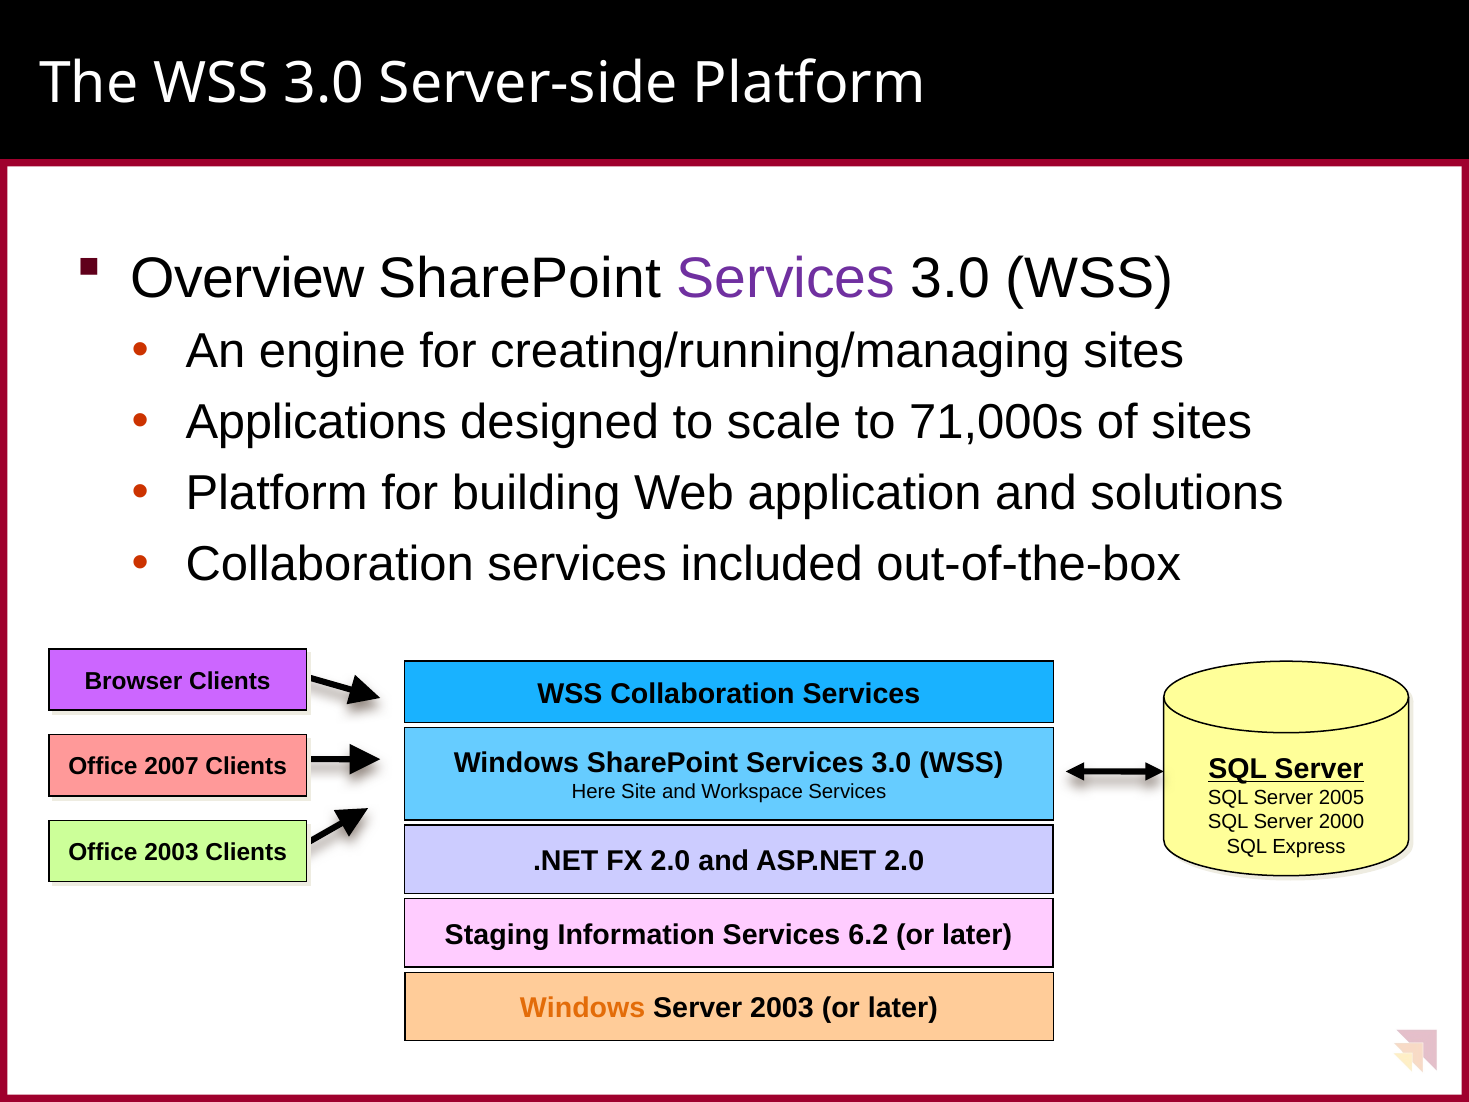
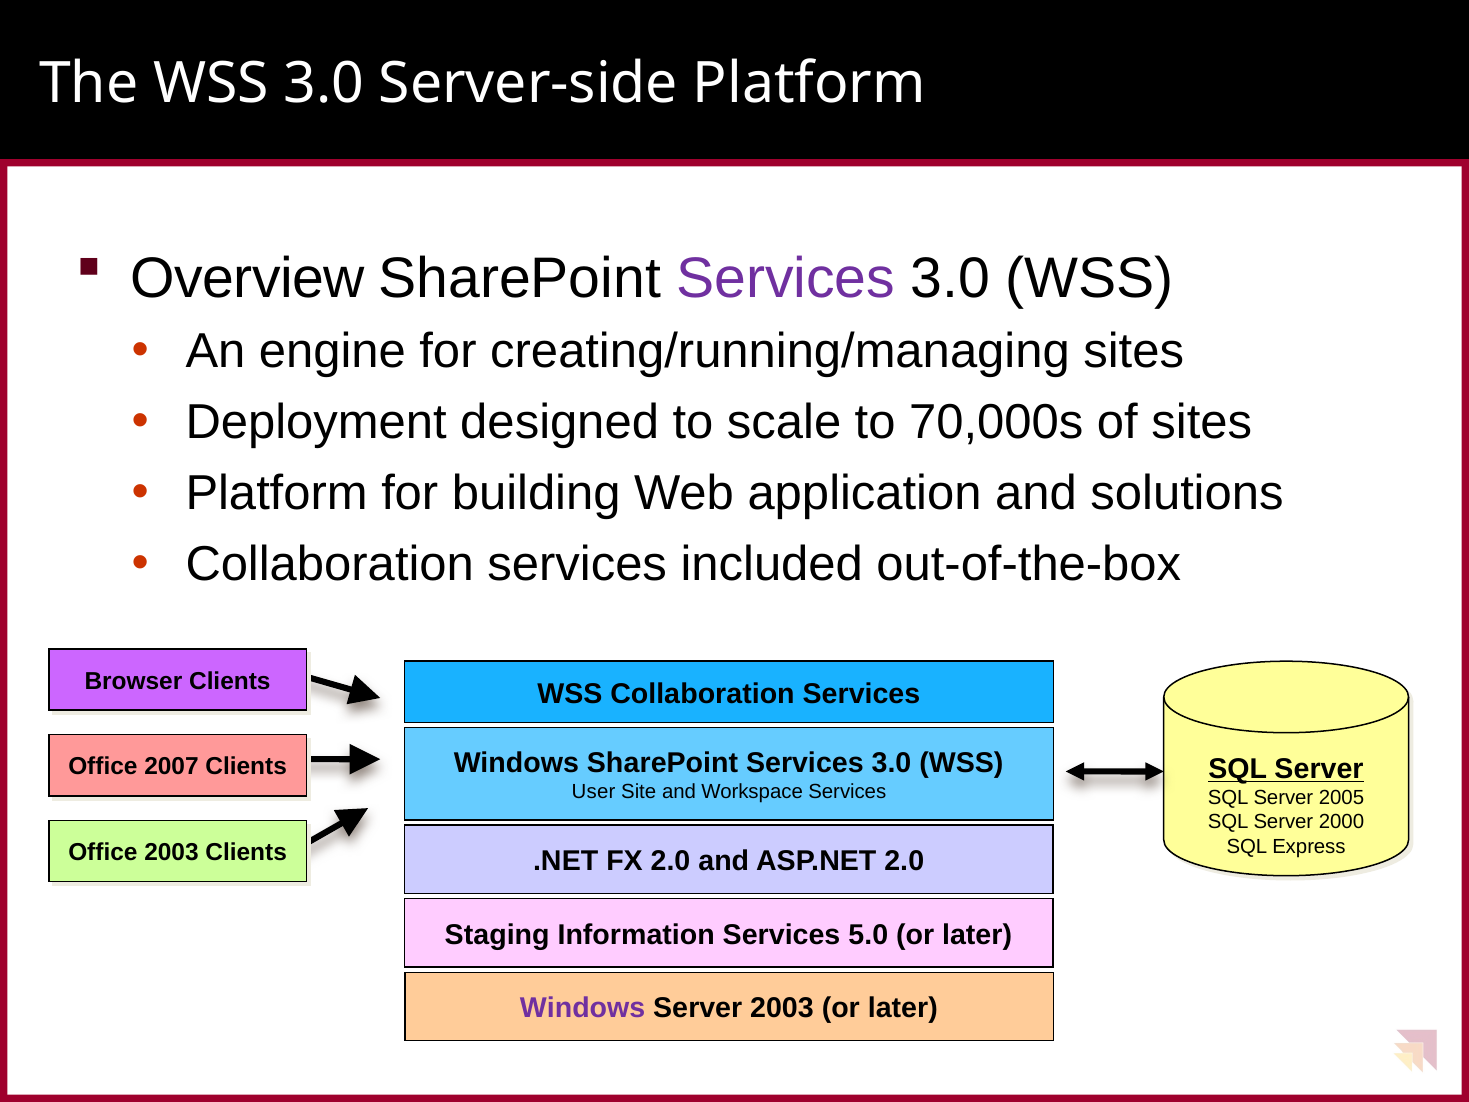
Applications: Applications -> Deployment
71,000s: 71,000s -> 70,000s
Here: Here -> User
6.2: 6.2 -> 5.0
Windows at (583, 1008) colour: orange -> purple
